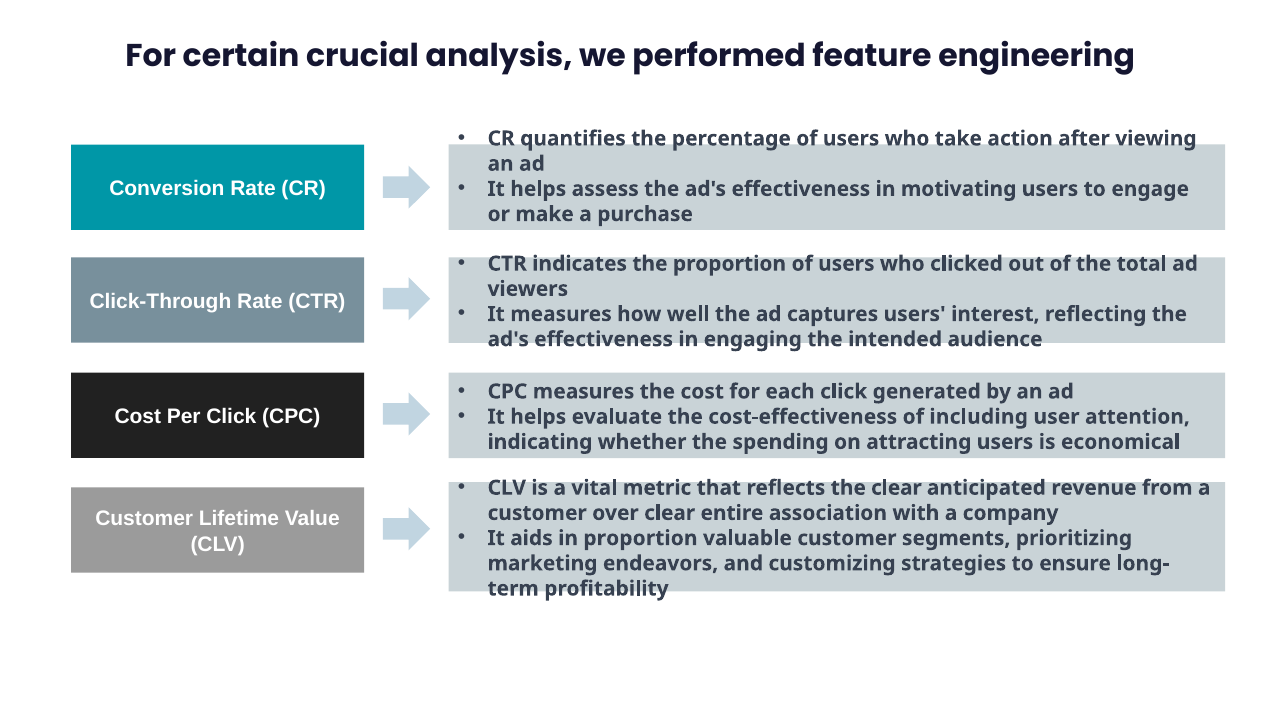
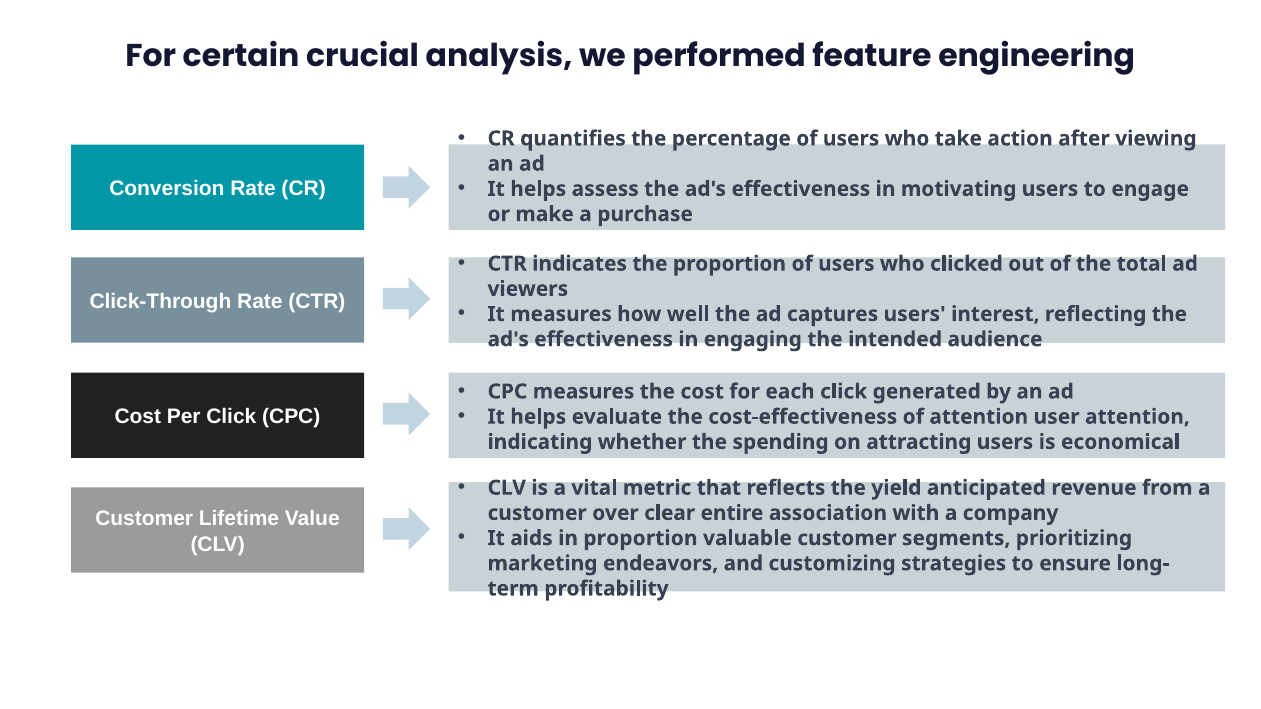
of including: including -> attention
the clear: clear -> yield
